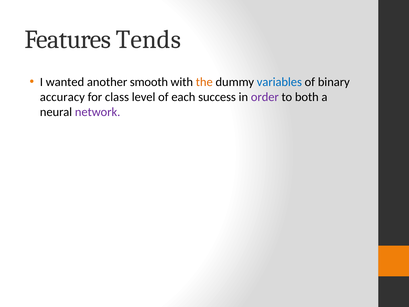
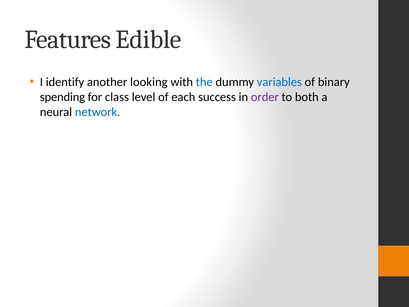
Tends: Tends -> Edible
wanted: wanted -> identify
smooth: smooth -> looking
the colour: orange -> blue
accuracy: accuracy -> spending
network colour: purple -> blue
